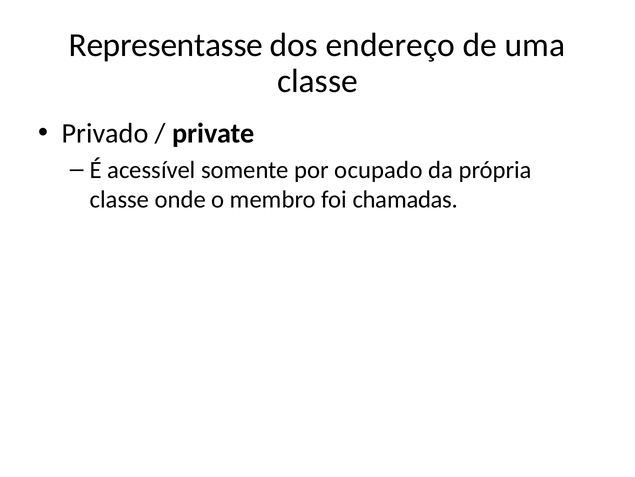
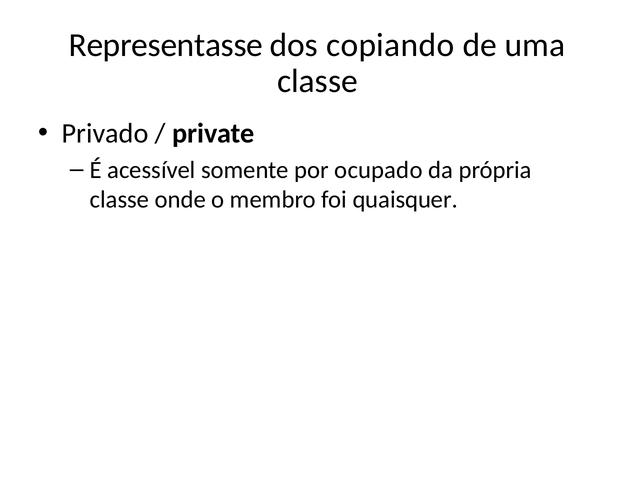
endereço: endereço -> copiando
chamadas: chamadas -> quaisquer
